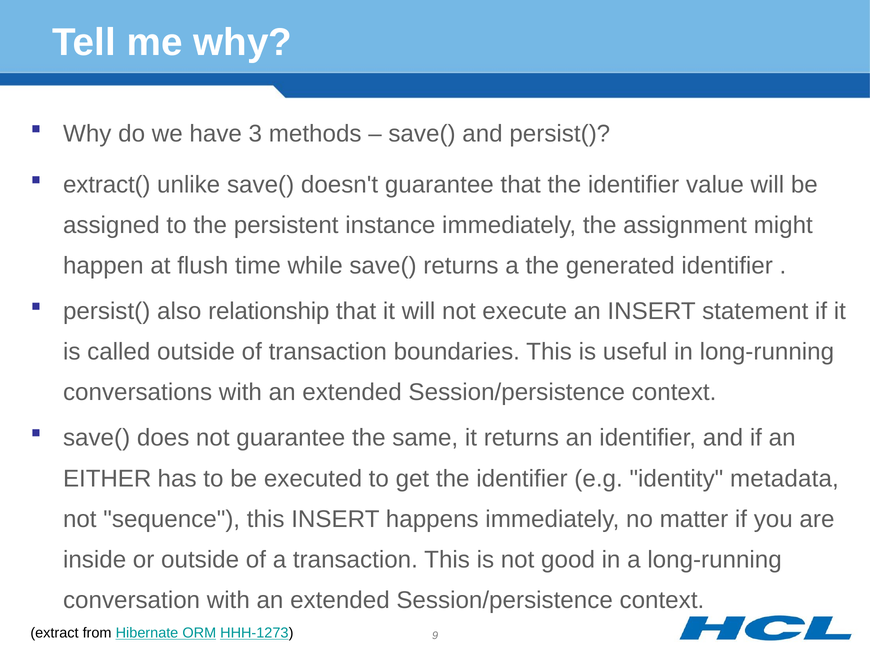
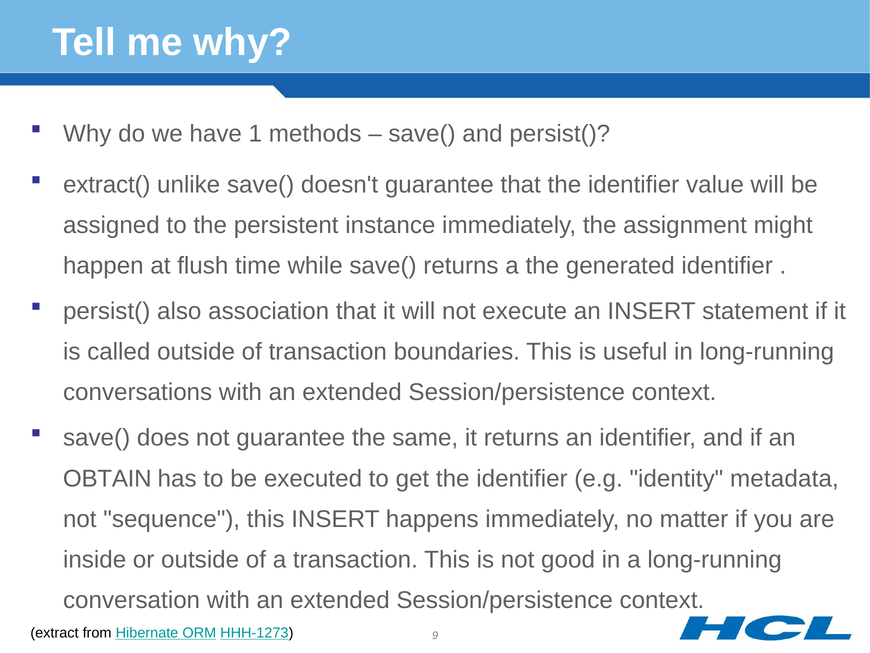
3: 3 -> 1
relationship: relationship -> association
EITHER: EITHER -> OBTAIN
